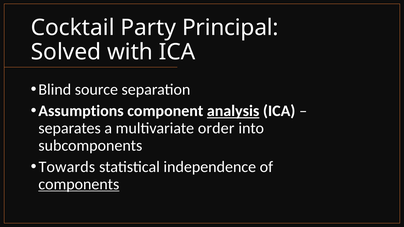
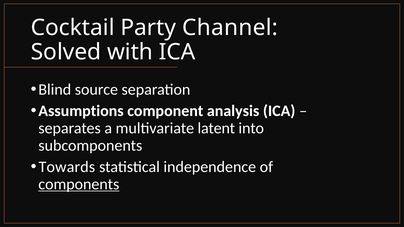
Principal: Principal -> Channel
analysis underline: present -> none
order: order -> latent
